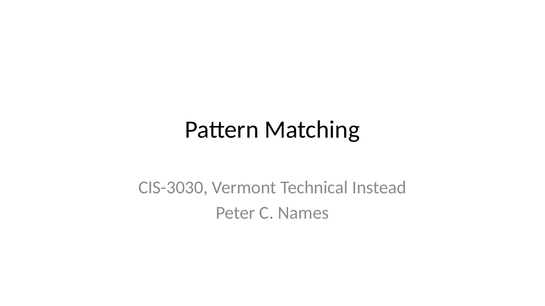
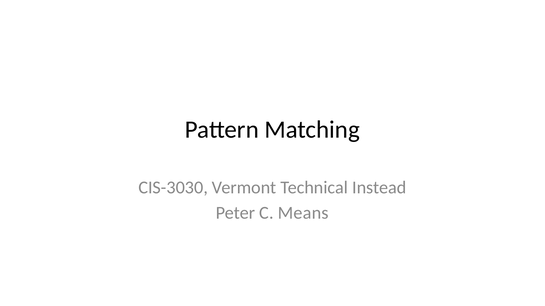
Names: Names -> Means
